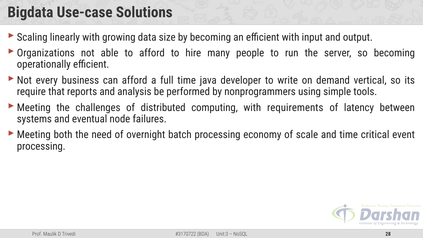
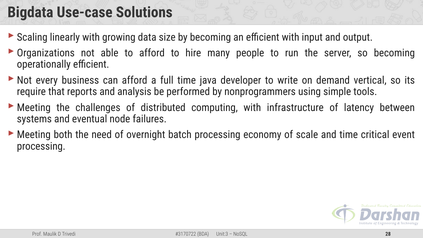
requirements: requirements -> infrastructure
